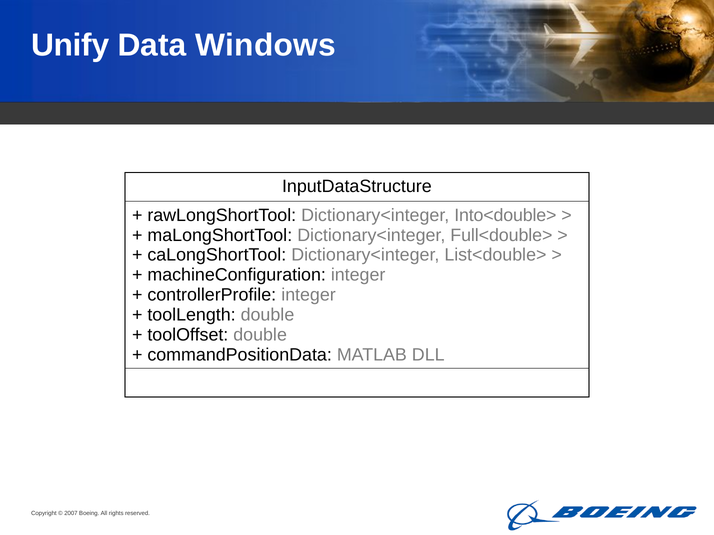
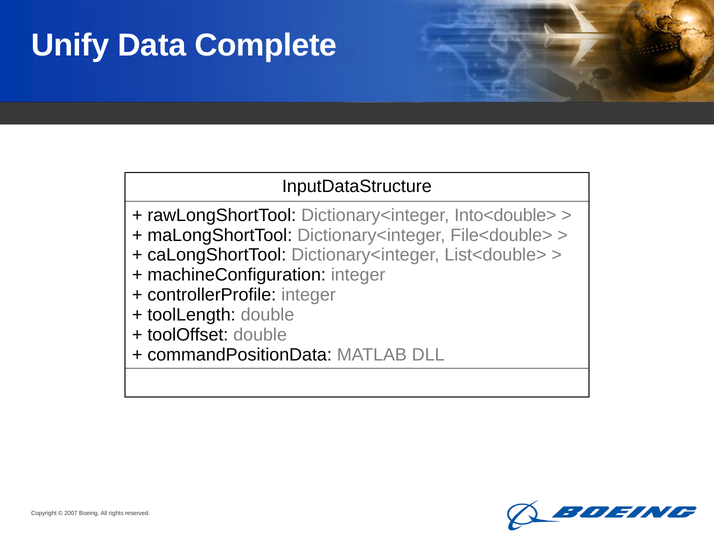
Windows: Windows -> Complete
Full<double>: Full<double> -> File<double>
